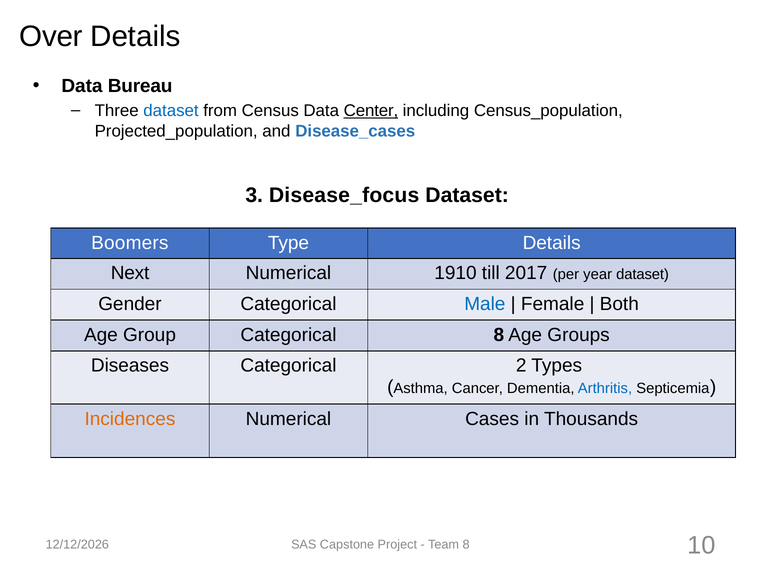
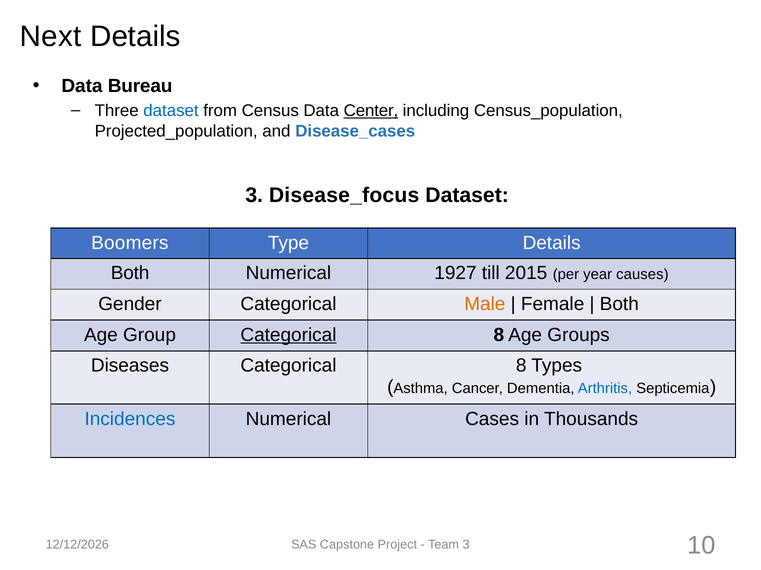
Over: Over -> Next
Next at (130, 274): Next -> Both
1910: 1910 -> 1927
2017: 2017 -> 2015
year dataset: dataset -> causes
Male colour: blue -> orange
Categorical at (288, 335) underline: none -> present
Diseases Categorical 2: 2 -> 8
Incidences colour: orange -> blue
Team 8: 8 -> 3
